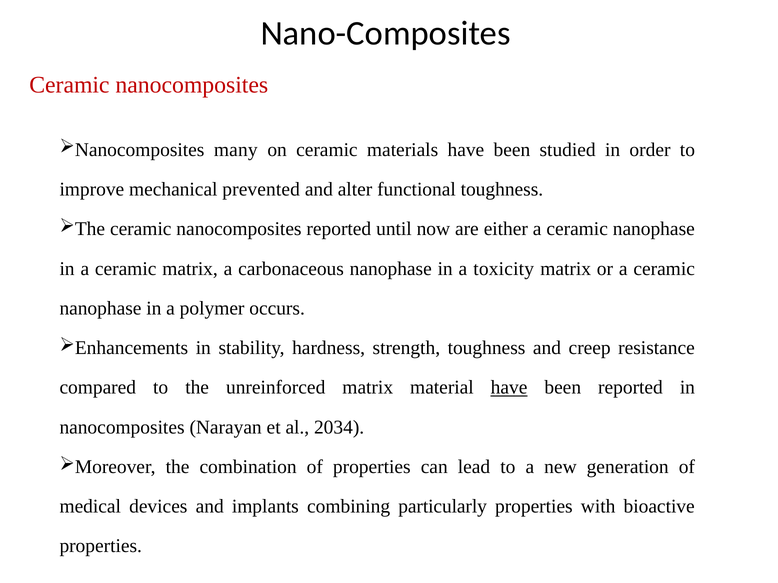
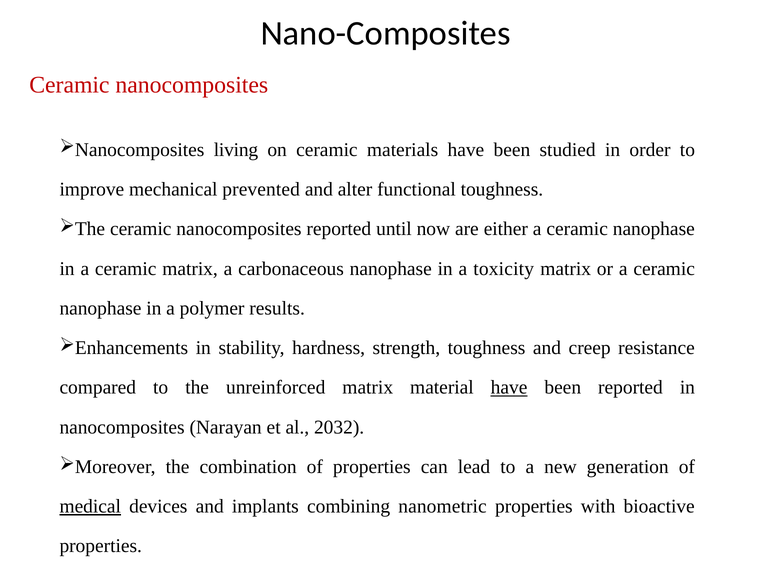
many: many -> living
occurs: occurs -> results
2034: 2034 -> 2032
medical underline: none -> present
particularly: particularly -> nanometric
